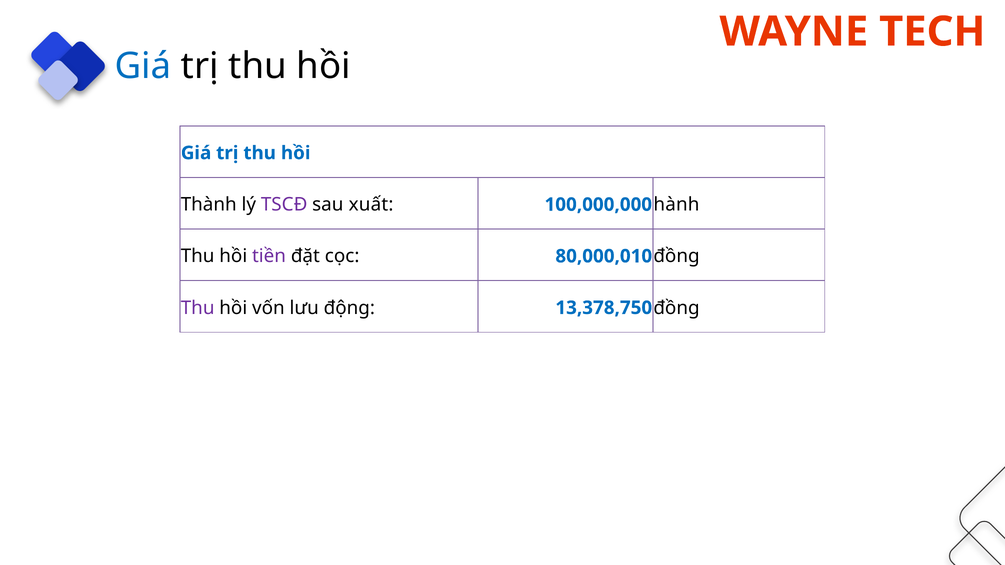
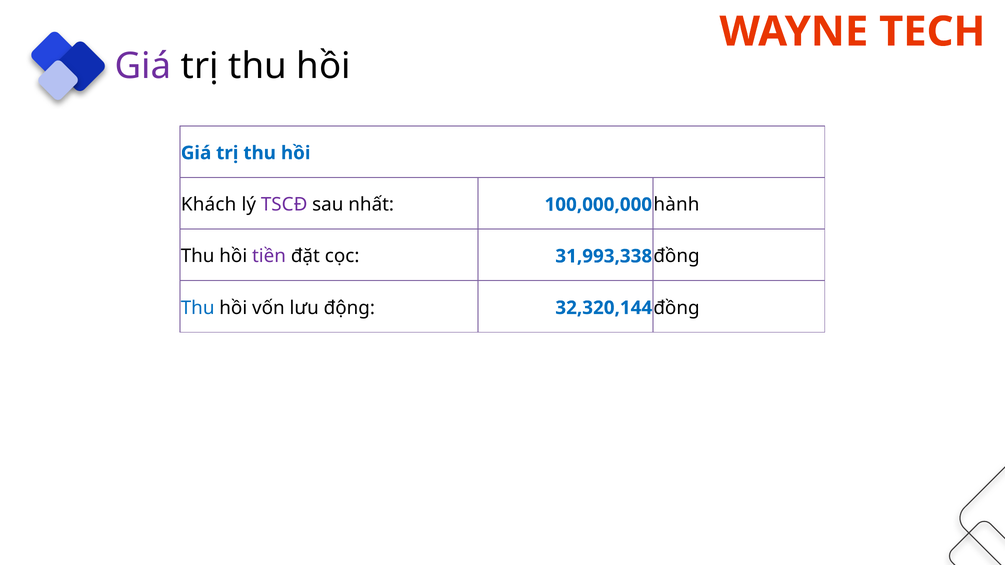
Giá at (143, 66) colour: blue -> purple
Thành: Thành -> Khách
xuất: xuất -> nhất
80,000,010: 80,000,010 -> 31,993,338
Thu at (198, 308) colour: purple -> blue
13,378,750: 13,378,750 -> 32,320,144
